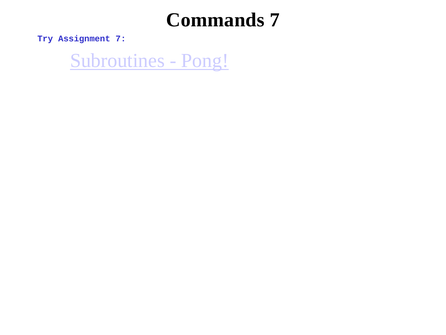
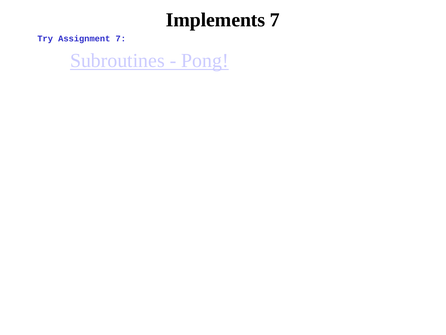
Commands: Commands -> Implements
